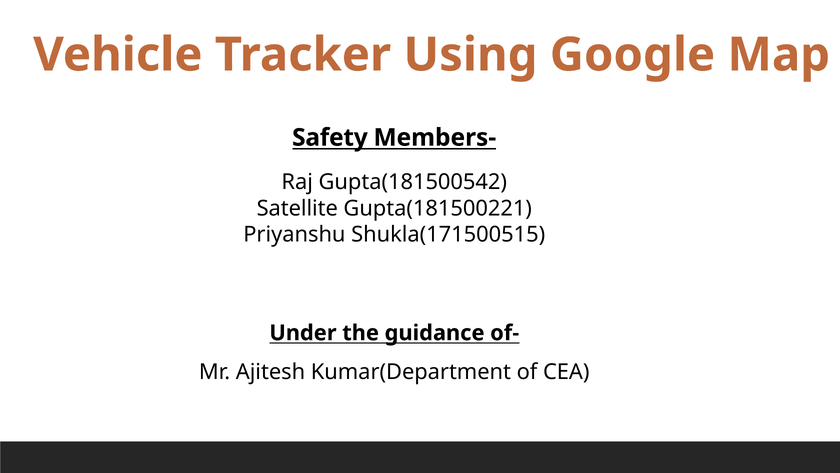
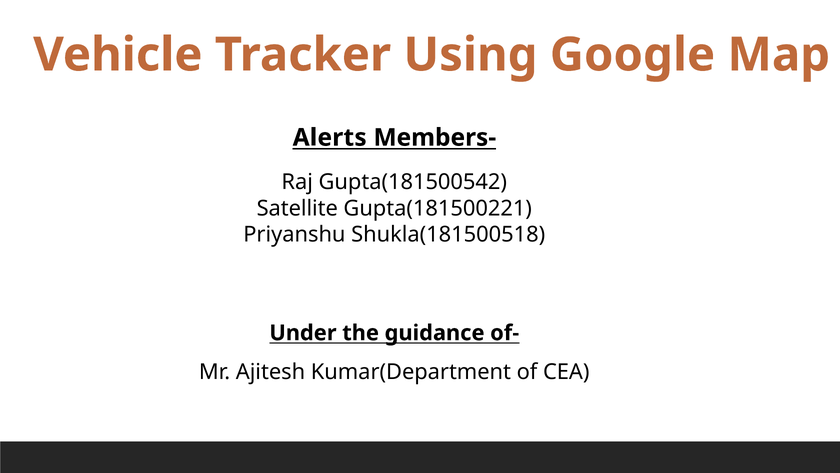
Safety: Safety -> Alerts
Shukla(171500515: Shukla(171500515 -> Shukla(181500518
